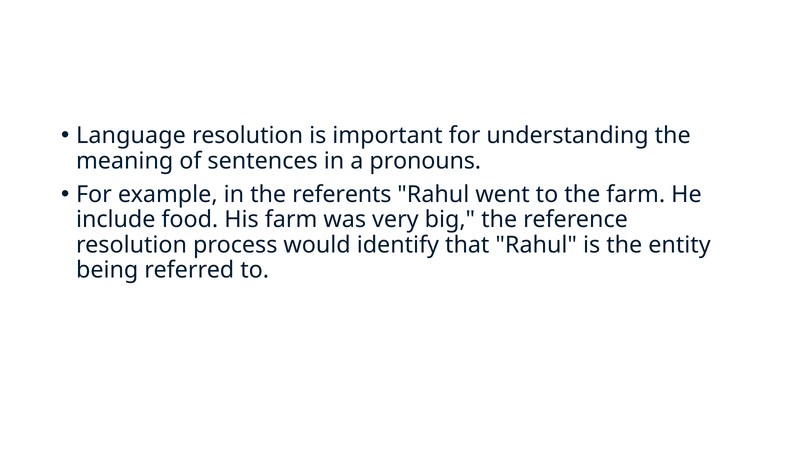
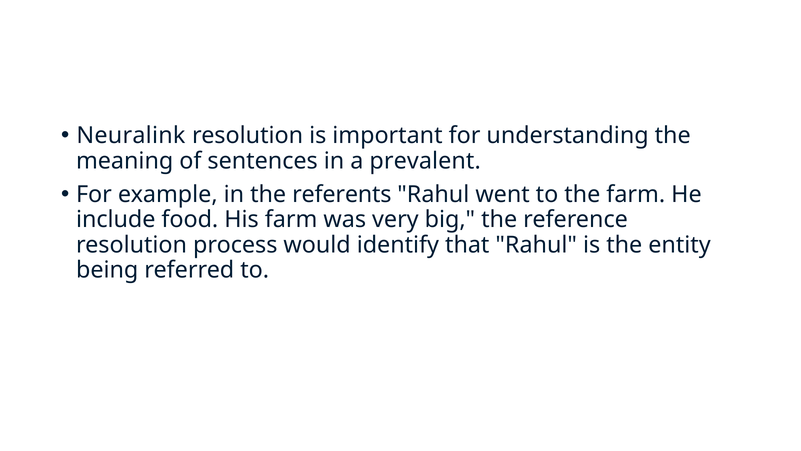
Language: Language -> Neuralink
pronouns: pronouns -> prevalent
